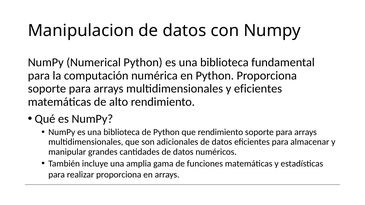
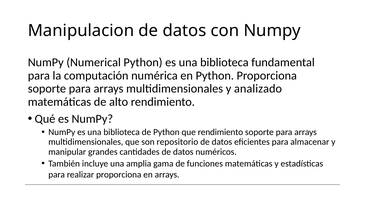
y eficientes: eficientes -> analizado
adicionales: adicionales -> repositorio
